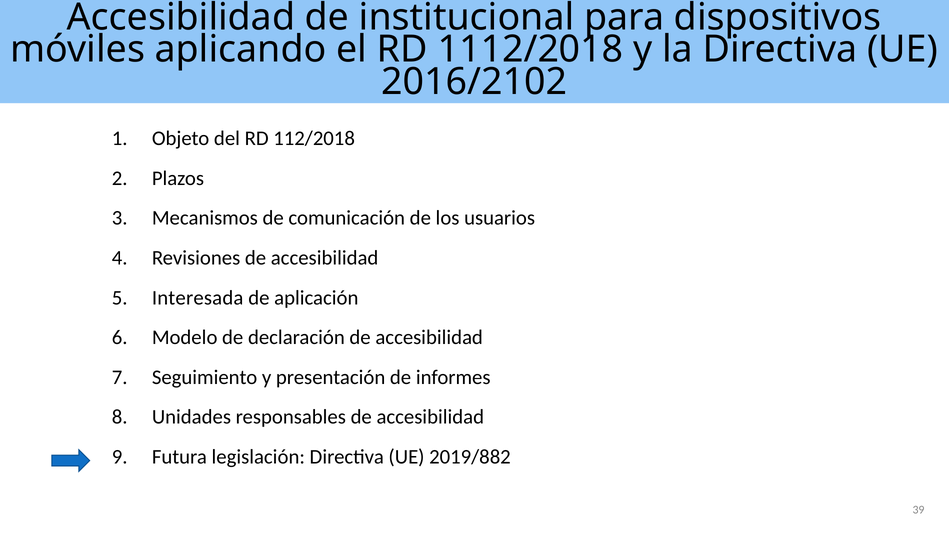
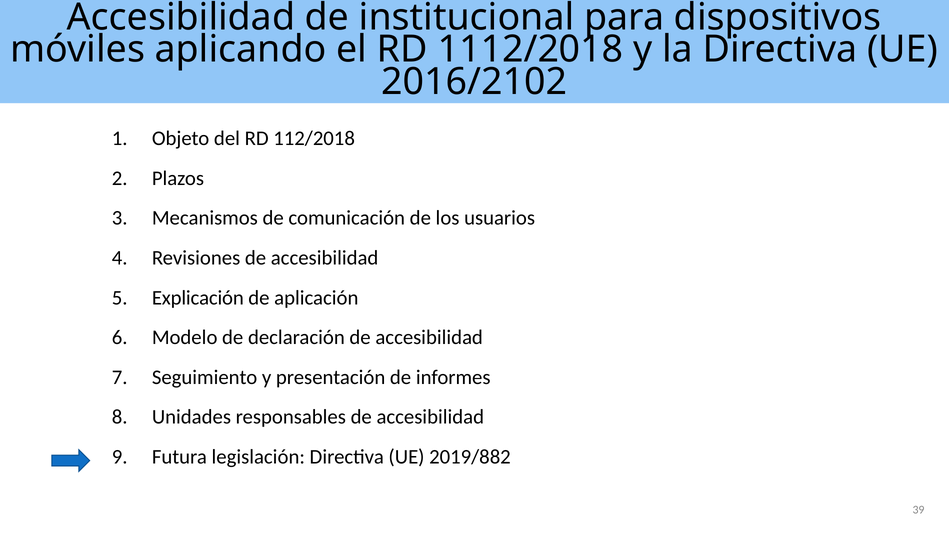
Interesada: Interesada -> Explicación
